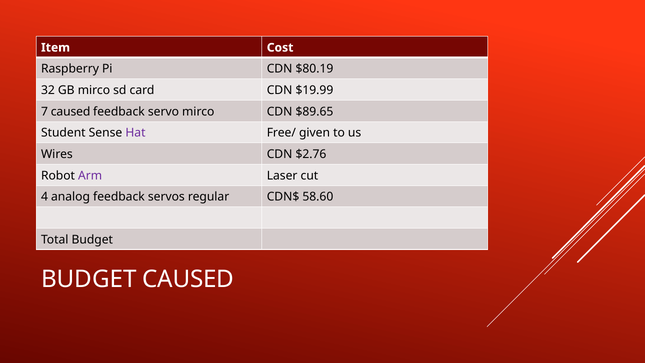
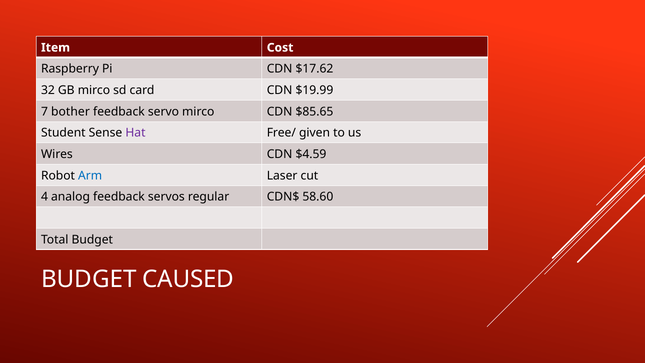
$80.19: $80.19 -> $17.62
7 caused: caused -> bother
$89.65: $89.65 -> $85.65
$2.76: $2.76 -> $4.59
Arm colour: purple -> blue
